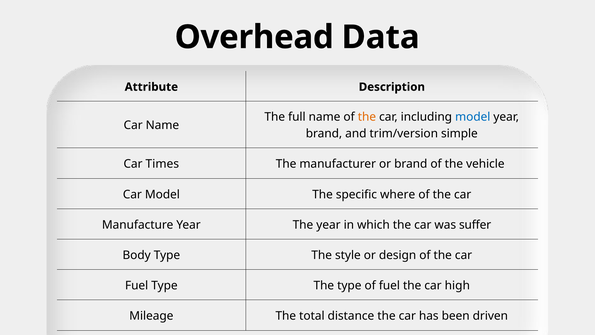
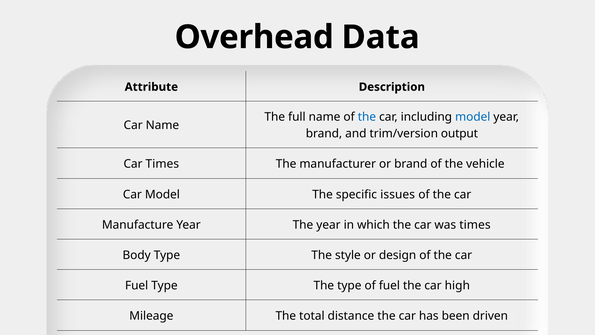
the at (367, 117) colour: orange -> blue
simple: simple -> output
where: where -> issues
was suffer: suffer -> times
